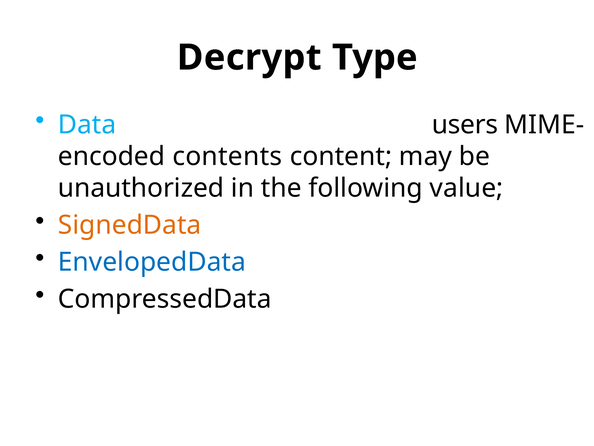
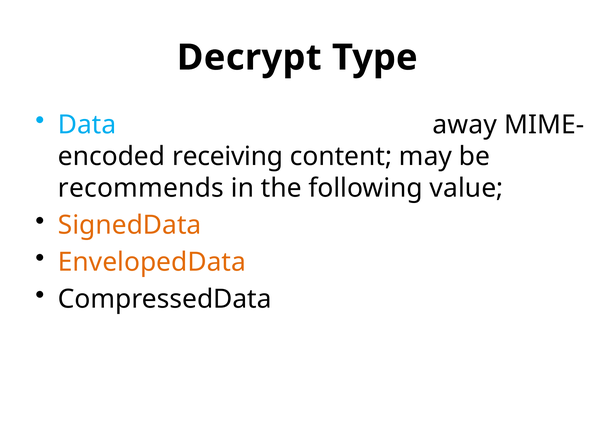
users: users -> away
contents: contents -> receiving
unauthorized: unauthorized -> recommends
EnvelopedData colour: blue -> orange
